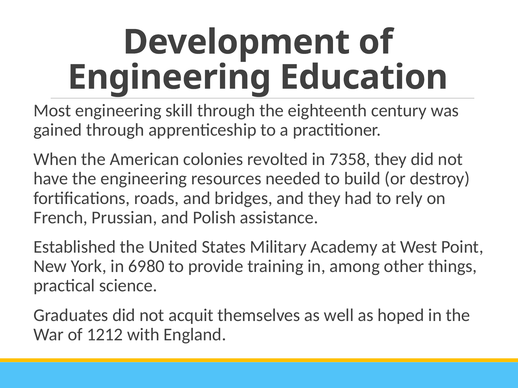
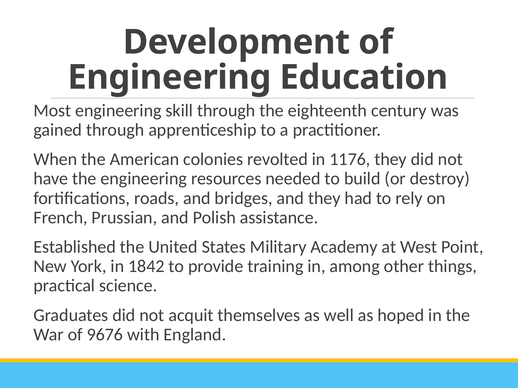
7358: 7358 -> 1176
6980: 6980 -> 1842
1212: 1212 -> 9676
